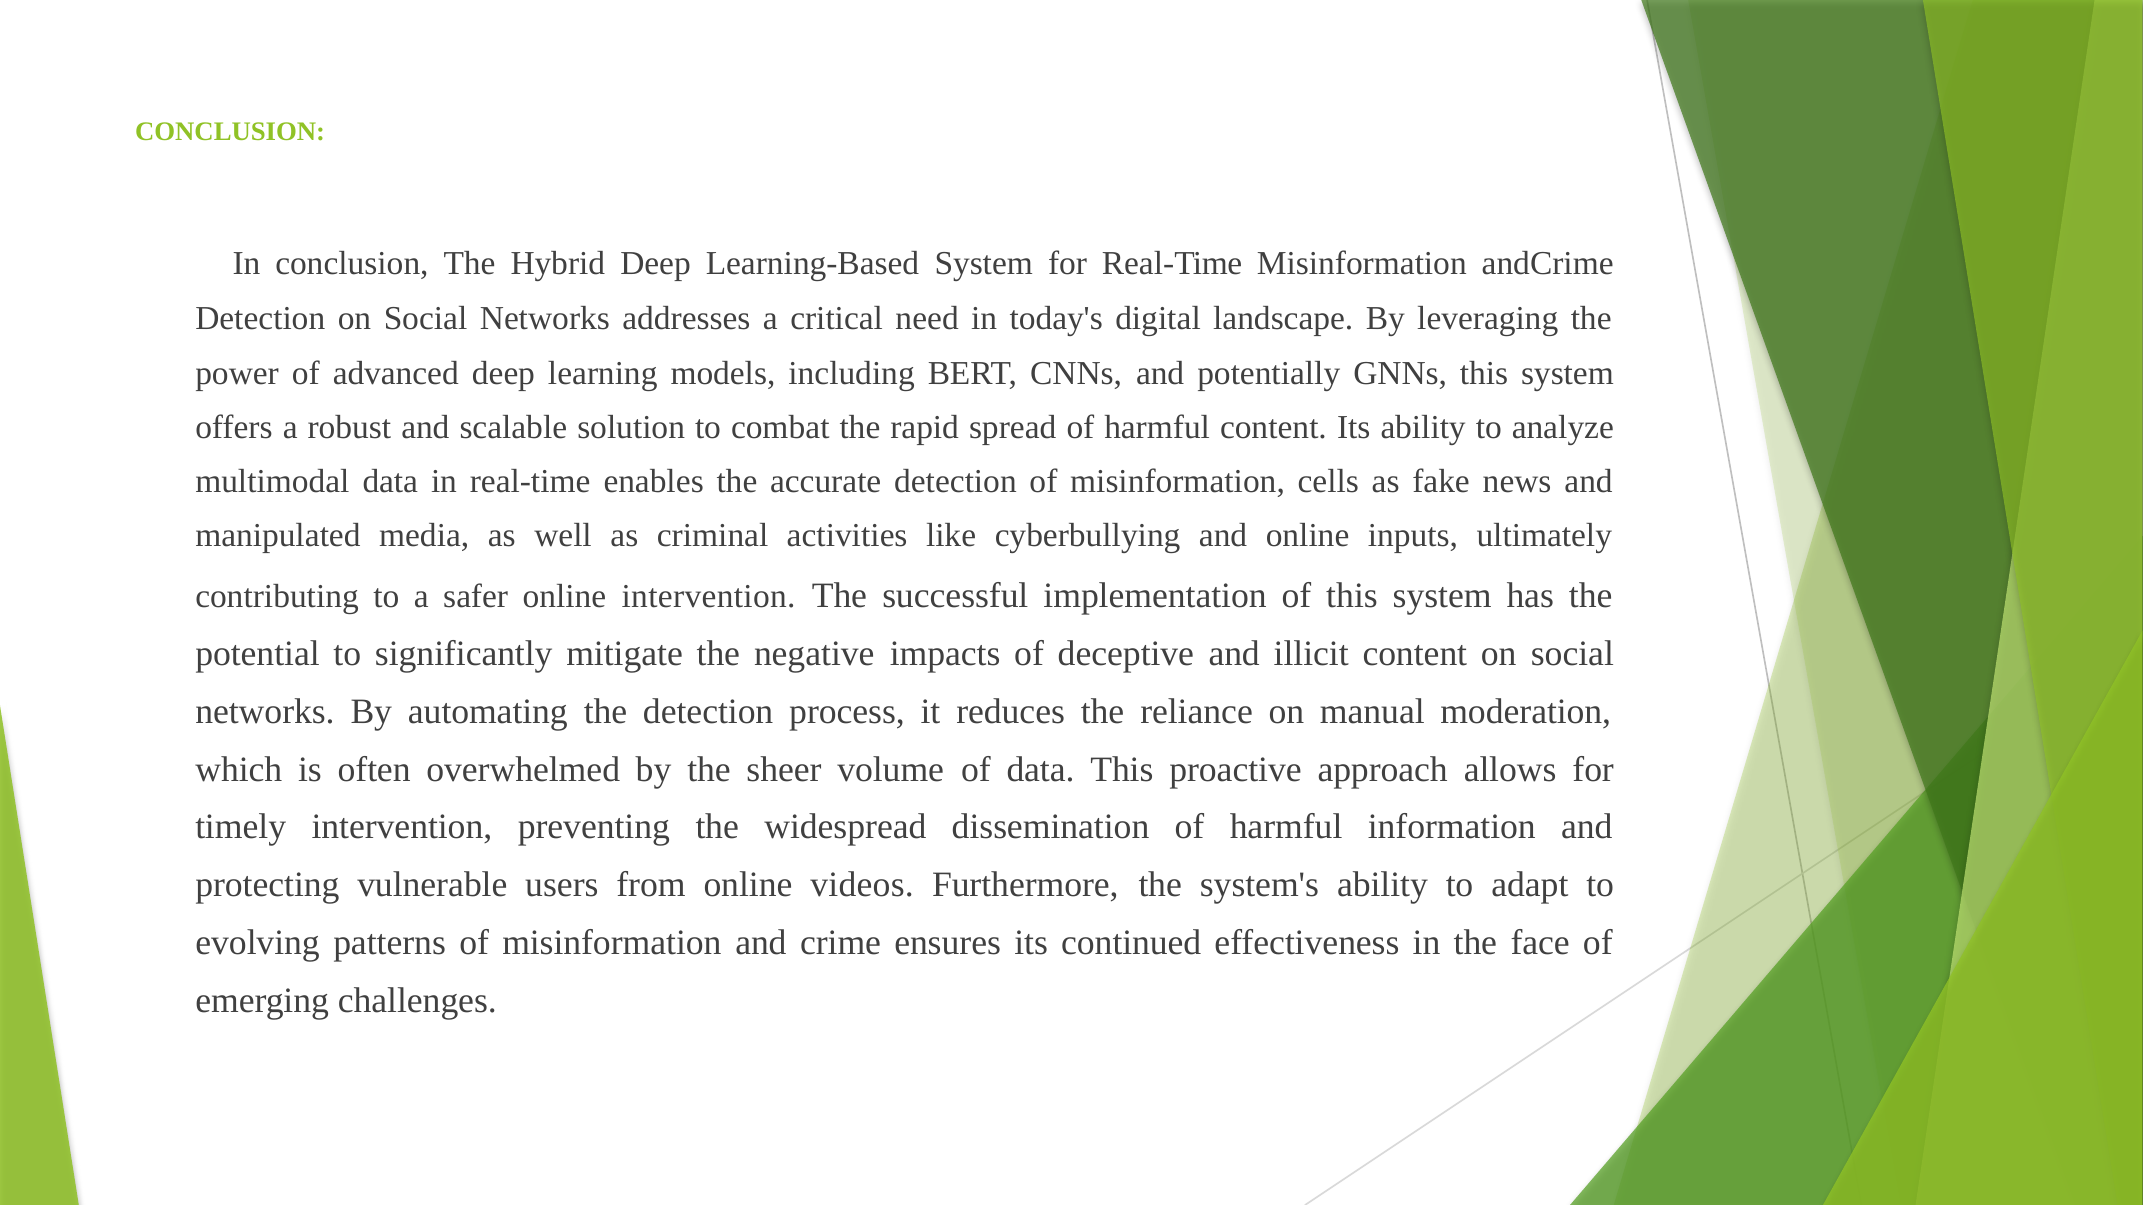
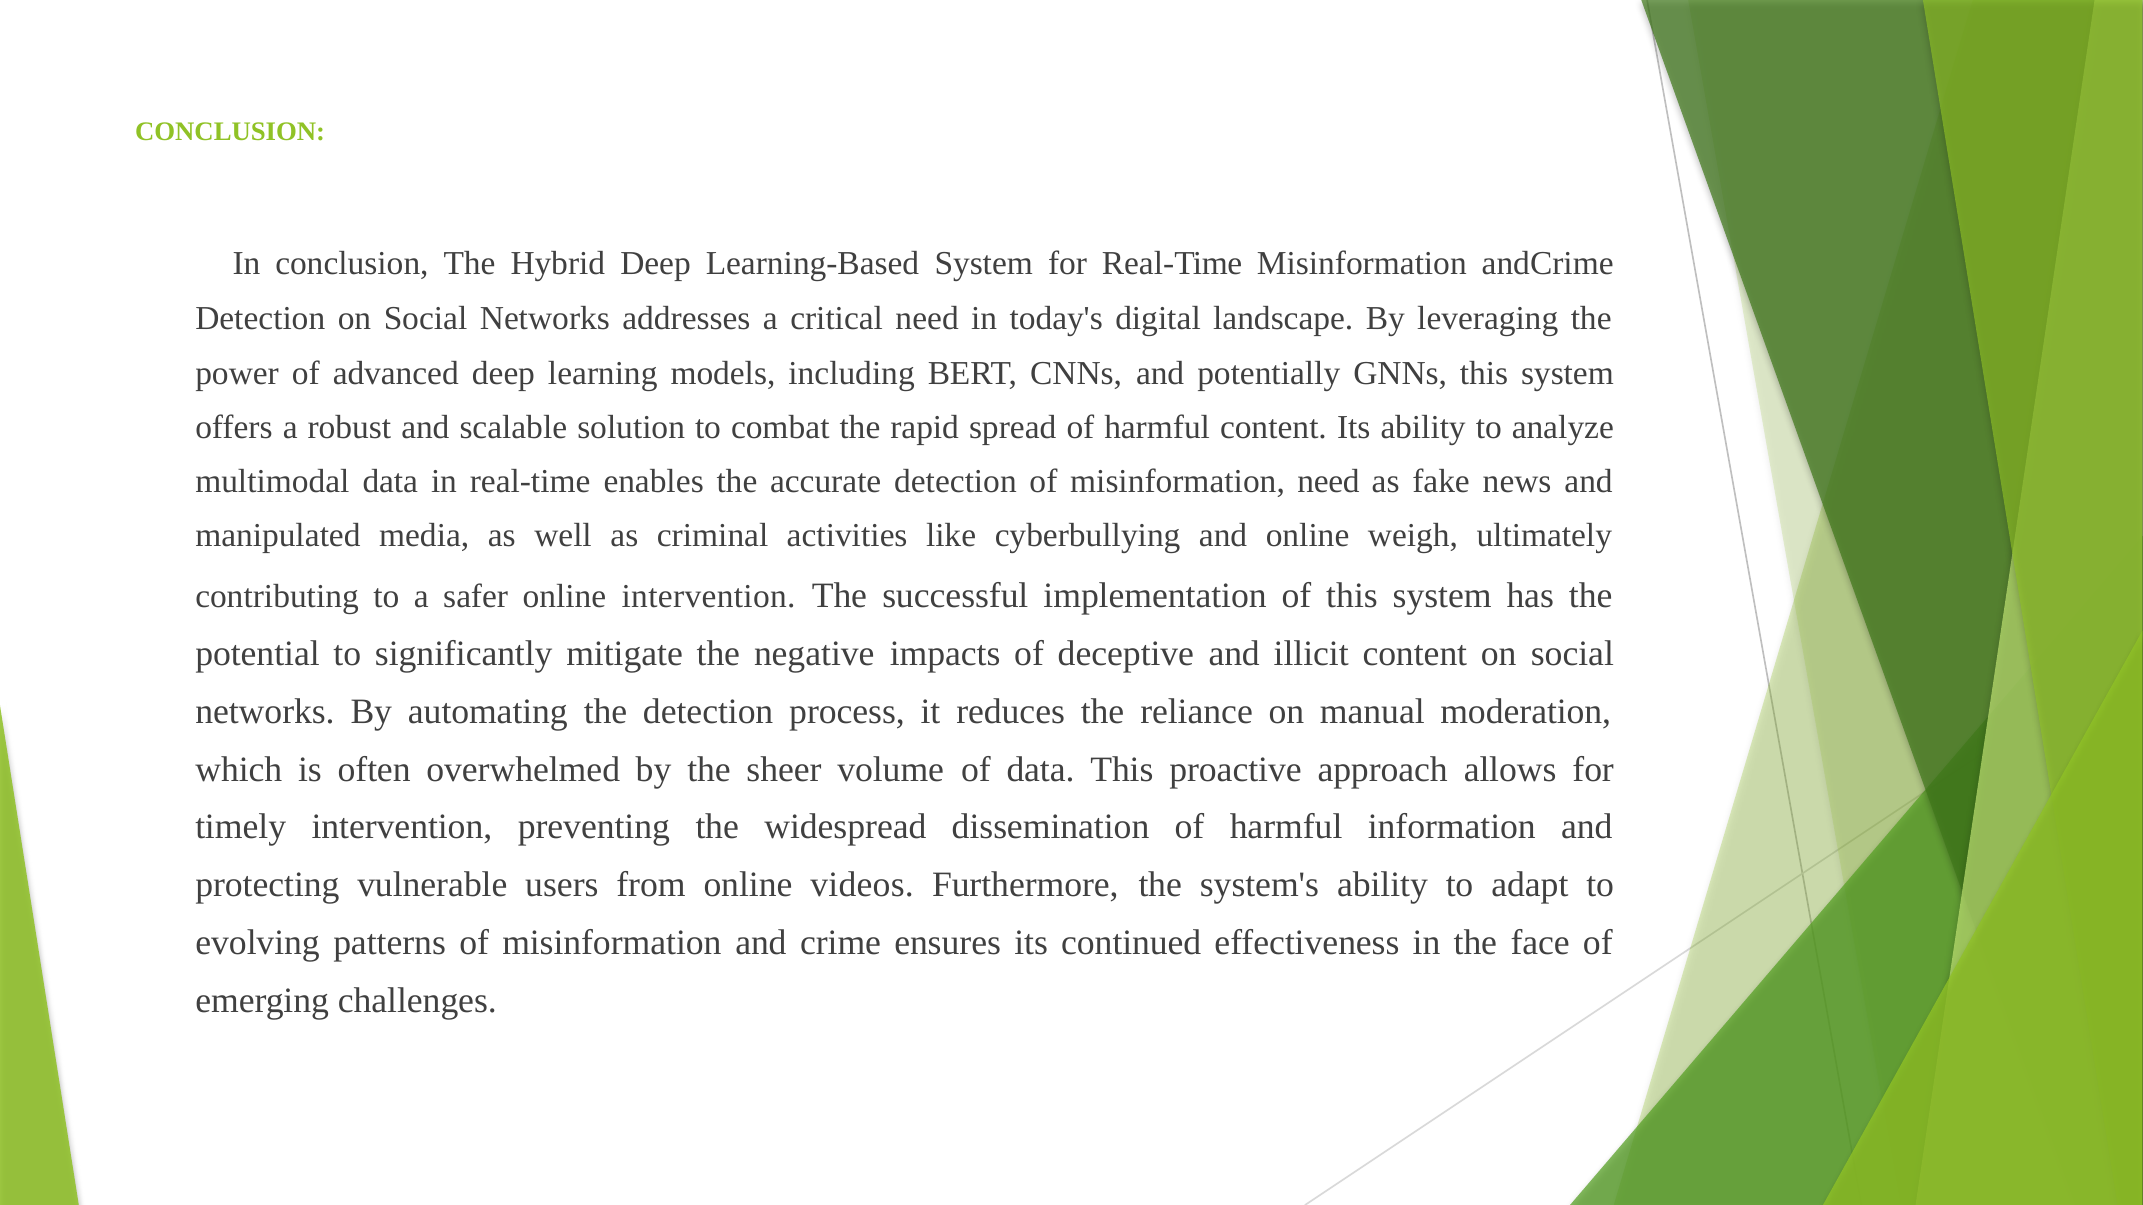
misinformation cells: cells -> need
inputs: inputs -> weigh
